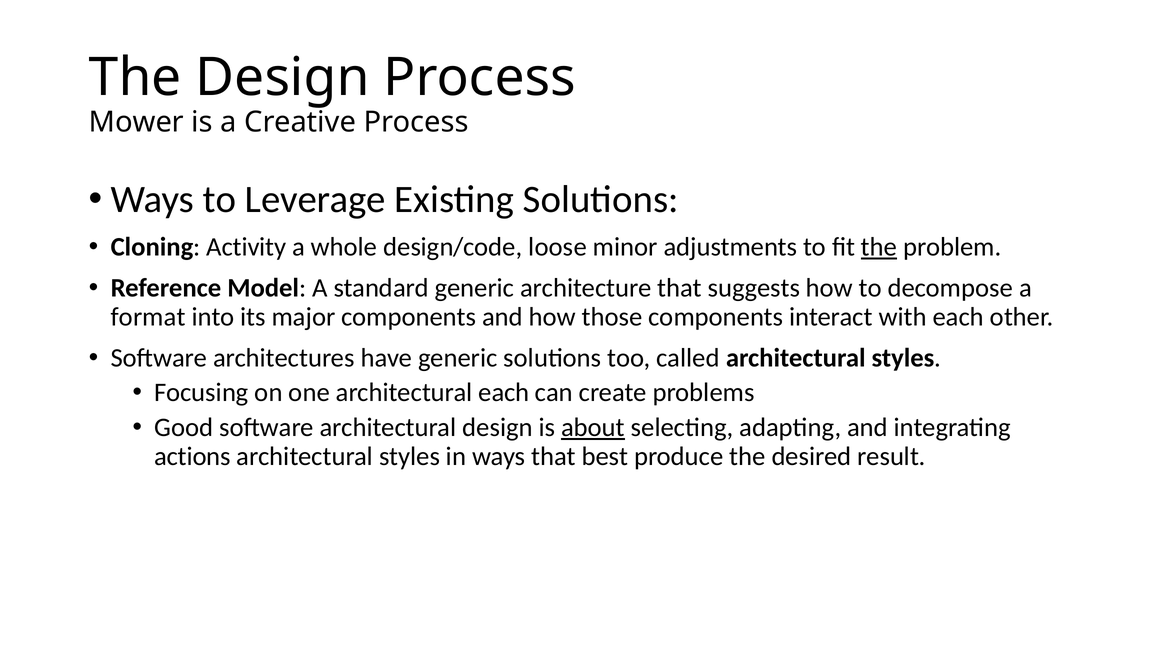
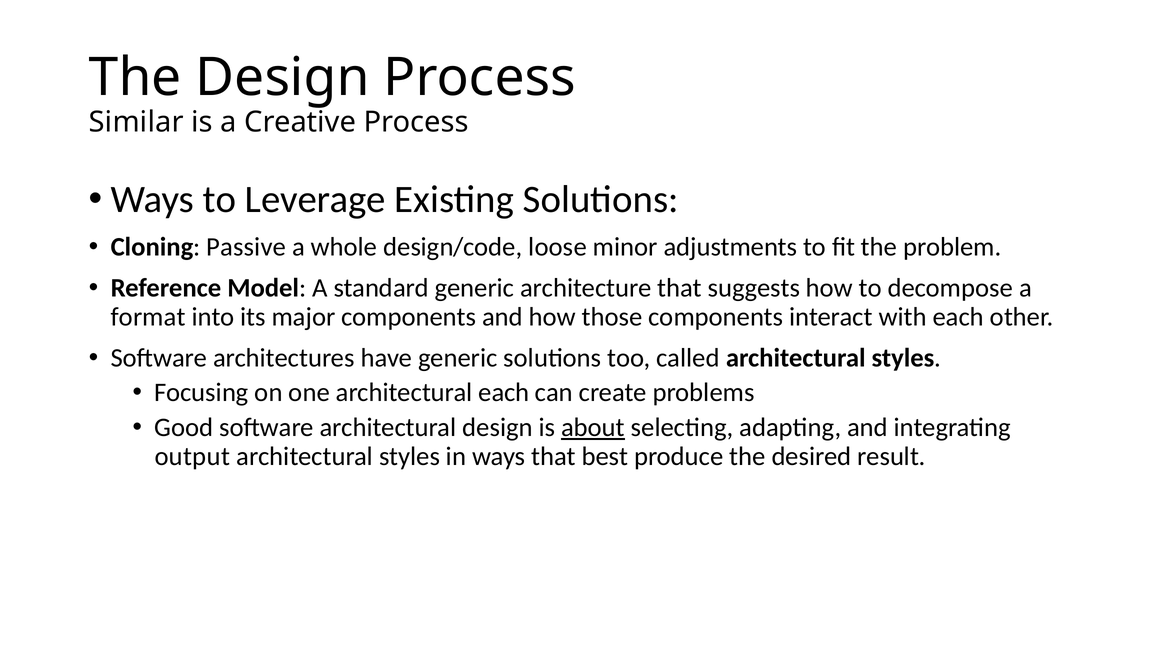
Mower: Mower -> Similar
Activity: Activity -> Passive
the at (879, 247) underline: present -> none
actions: actions -> output
